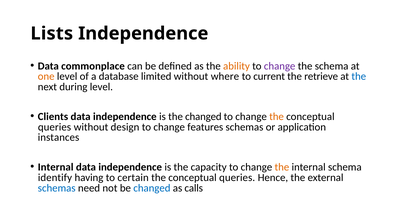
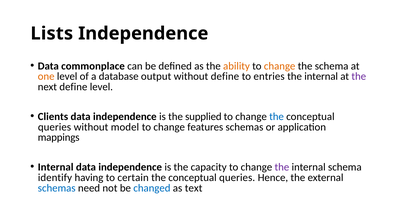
change at (280, 66) colour: purple -> orange
limited: limited -> output
without where: where -> define
current: current -> entries
retrieve at (321, 76): retrieve -> internal
the at (359, 76) colour: blue -> purple
next during: during -> define
the changed: changed -> supplied
the at (277, 116) colour: orange -> blue
design: design -> model
instances: instances -> mappings
the at (282, 167) colour: orange -> purple
calls: calls -> text
